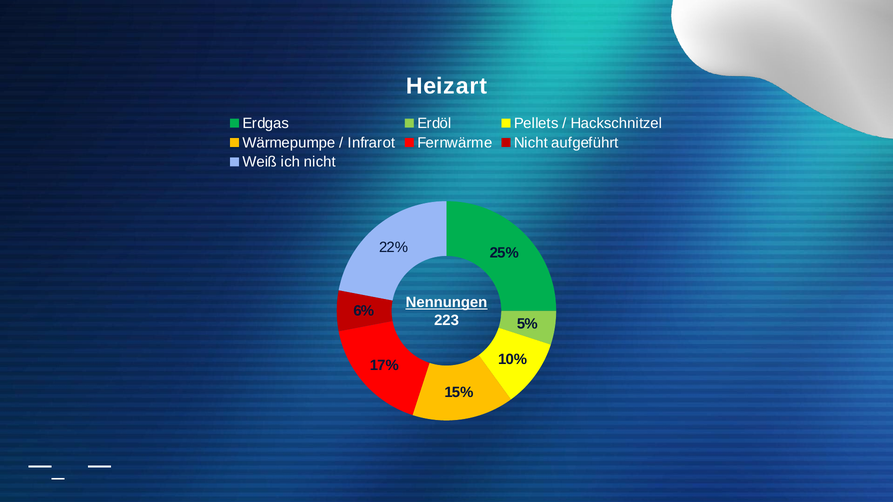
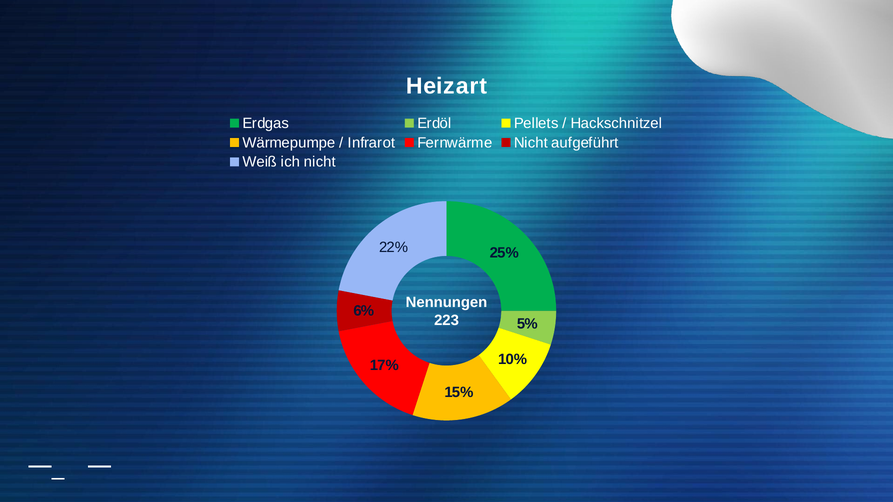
Nennungen underline: present -> none
